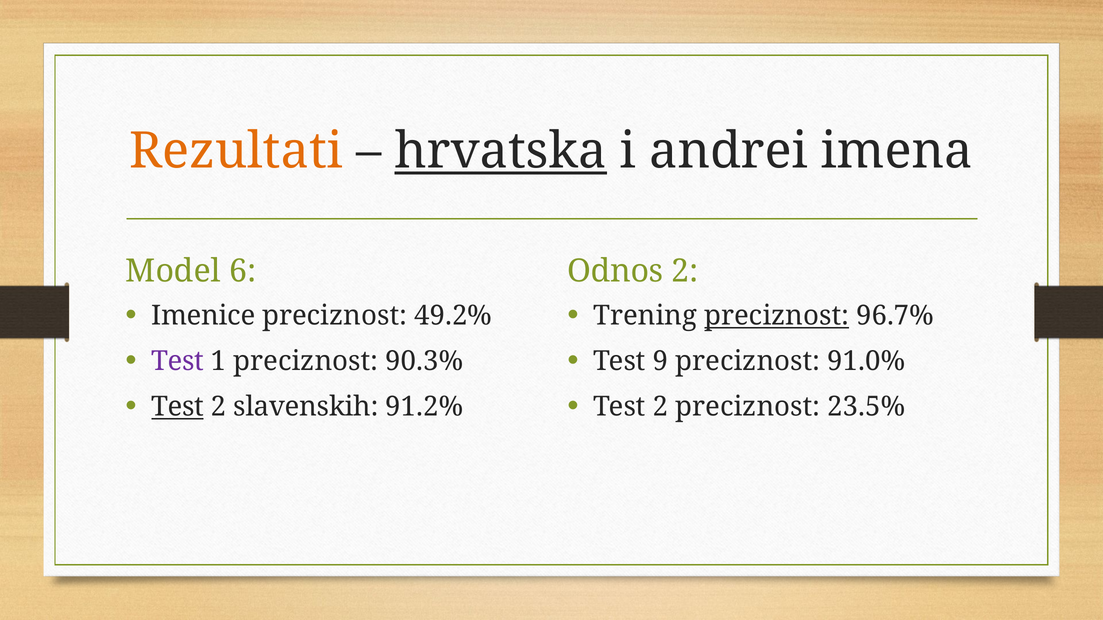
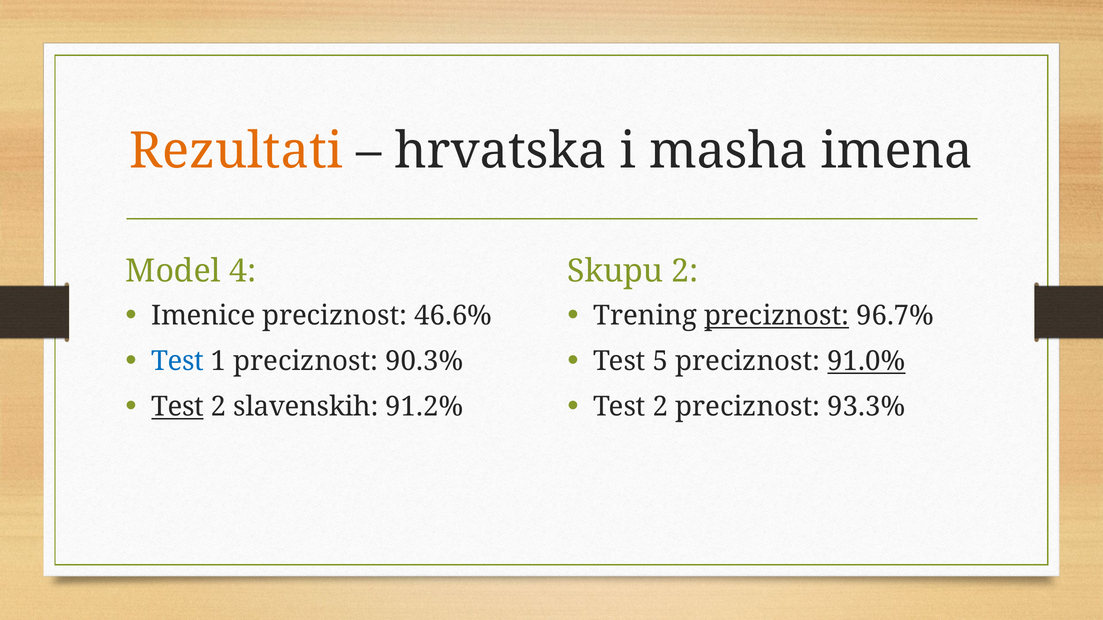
hrvatska underline: present -> none
andrei: andrei -> masha
6: 6 -> 4
Odnos: Odnos -> Skupu
49.2%: 49.2% -> 46.6%
Test at (178, 362) colour: purple -> blue
9: 9 -> 5
91.0% underline: none -> present
23.5%: 23.5% -> 93.3%
